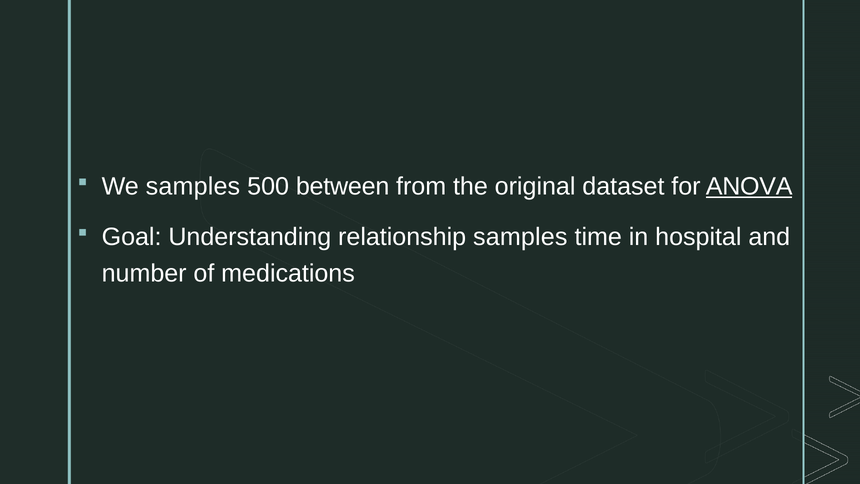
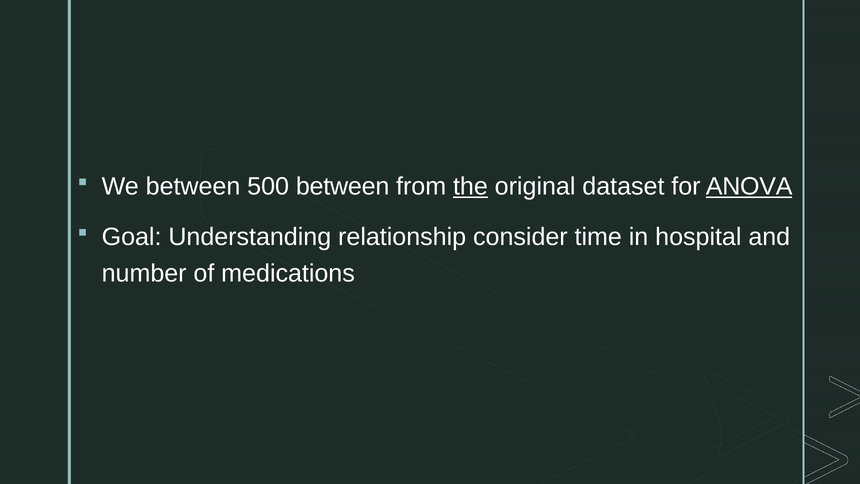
We samples: samples -> between
the underline: none -> present
relationship samples: samples -> consider
